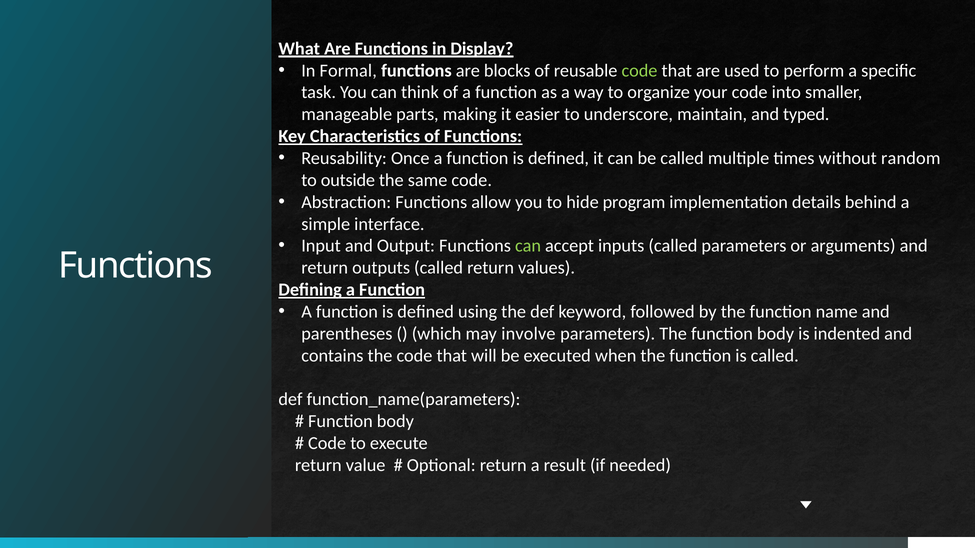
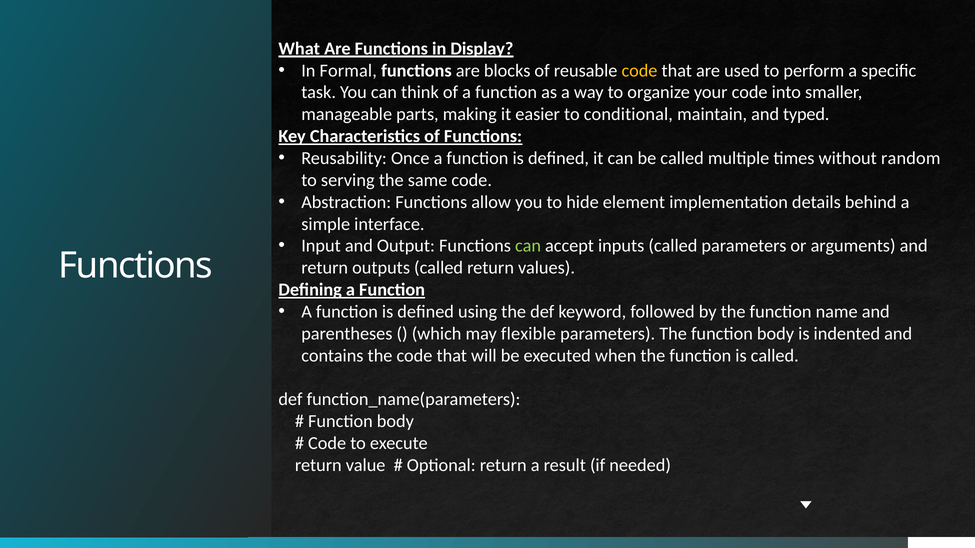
code at (639, 71) colour: light green -> yellow
underscore: underscore -> conditional
outside: outside -> serving
program: program -> element
involve: involve -> flexible
